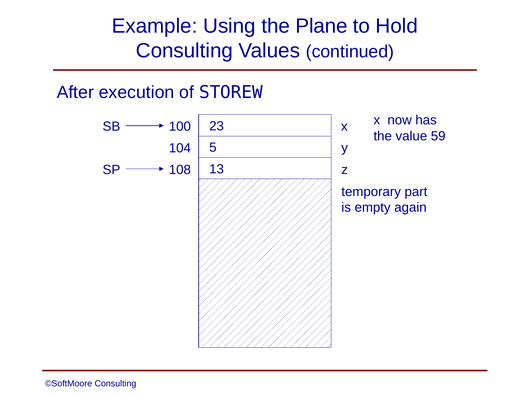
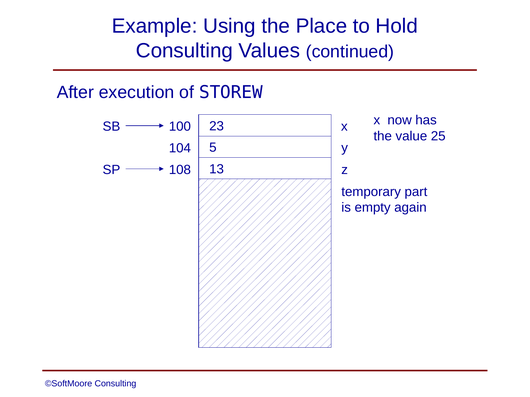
Plane: Plane -> Place
59: 59 -> 25
